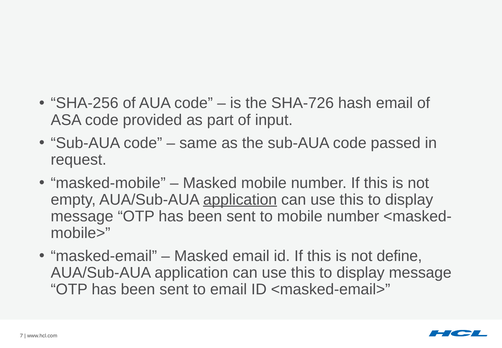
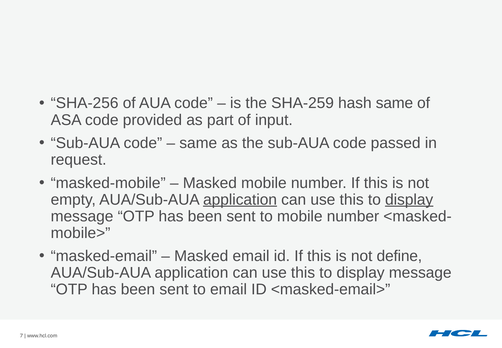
SHA-726: SHA-726 -> SHA-259
hash email: email -> same
display at (409, 199) underline: none -> present
